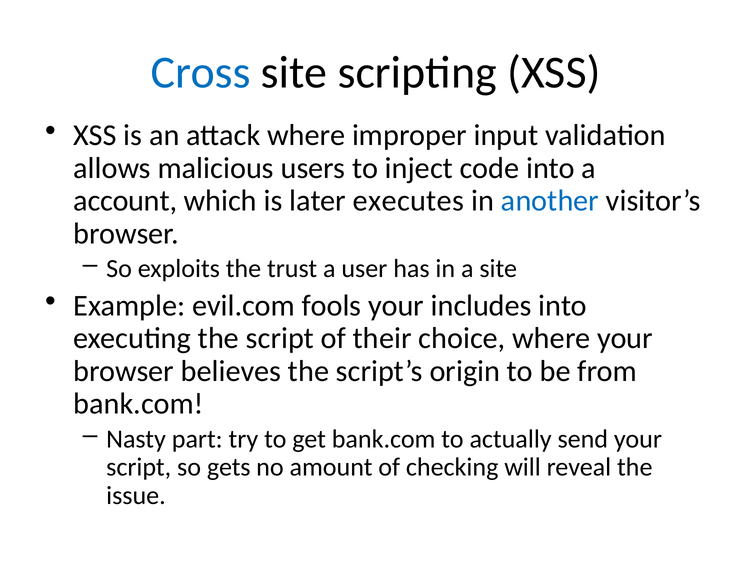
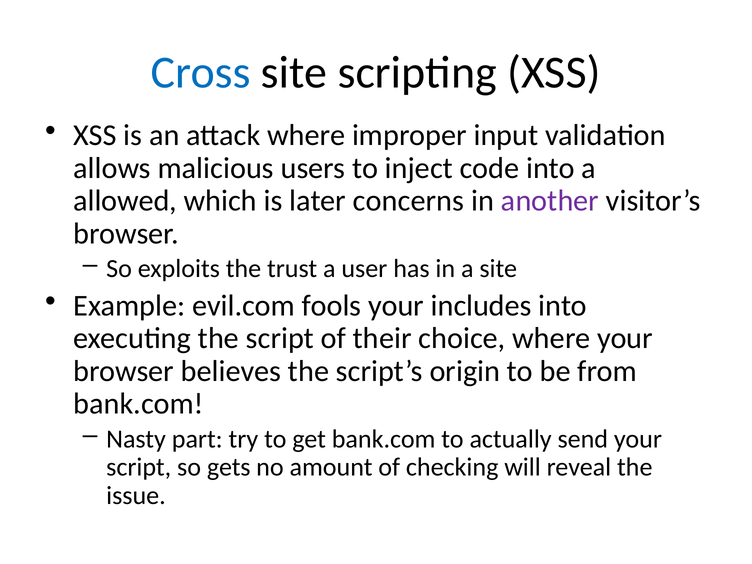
account: account -> allowed
executes: executes -> concerns
another colour: blue -> purple
